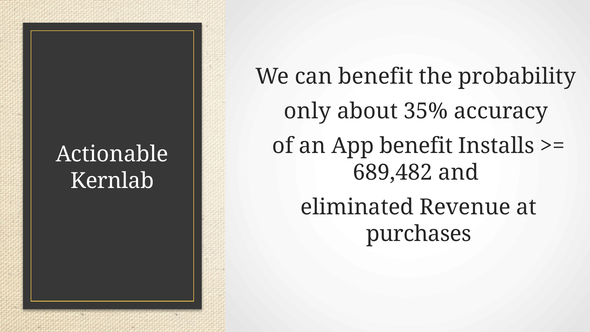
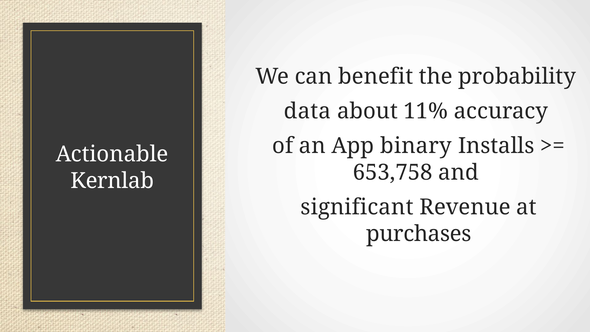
only: only -> data
35%: 35% -> 11%
App benefit: benefit -> binary
689,482: 689,482 -> 653,758
eliminated: eliminated -> significant
